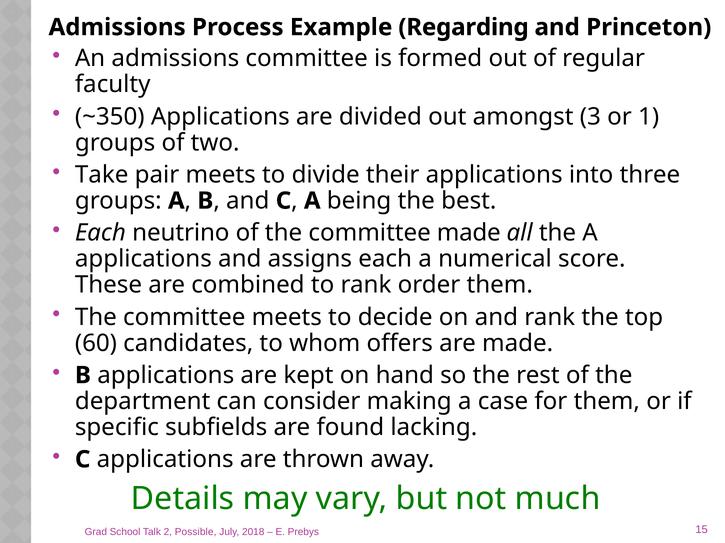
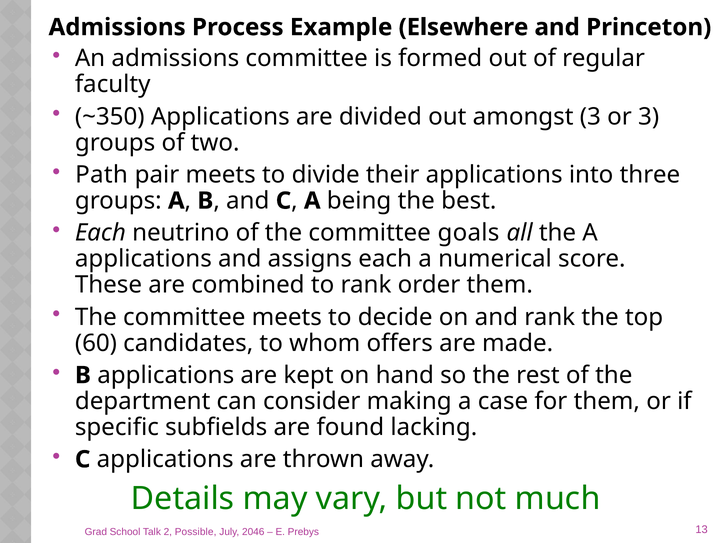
Regarding: Regarding -> Elsewhere
or 1: 1 -> 3
Take: Take -> Path
committee made: made -> goals
2018: 2018 -> 2046
15: 15 -> 13
